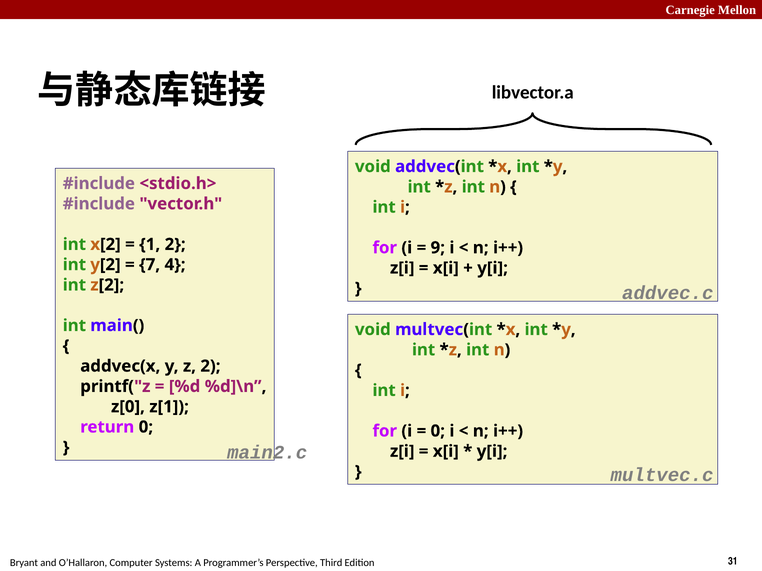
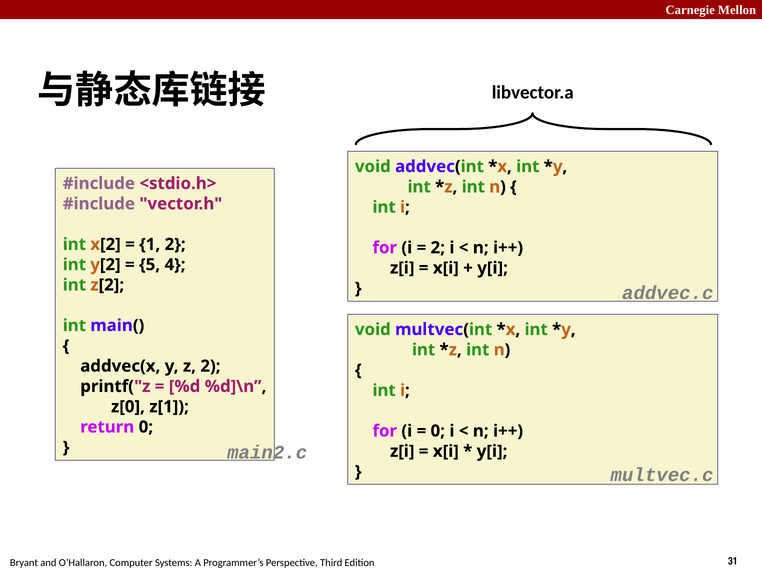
9 at (438, 248): 9 -> 2
7: 7 -> 5
